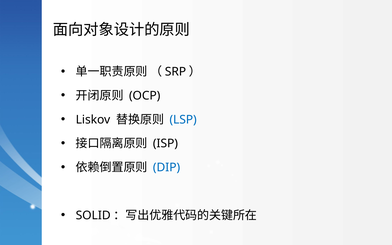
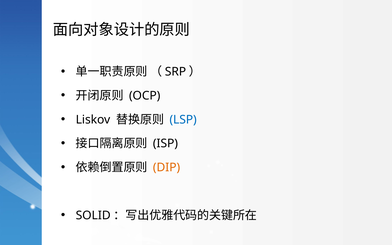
DIP colour: blue -> orange
